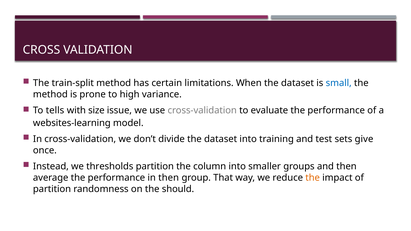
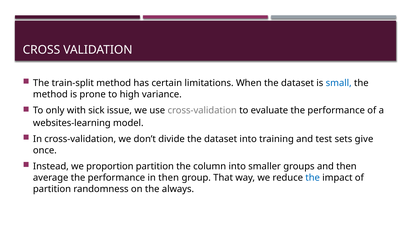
tells: tells -> only
size: size -> sick
thresholds: thresholds -> proportion
the at (313, 178) colour: orange -> blue
should: should -> always
